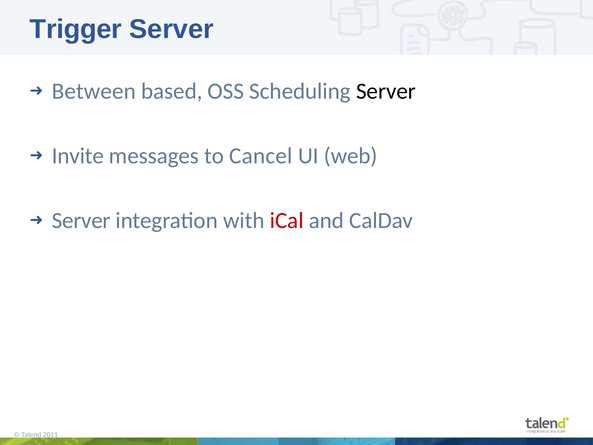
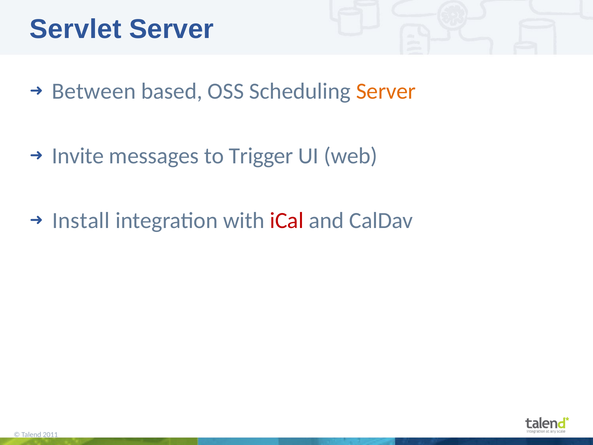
Trigger: Trigger -> Servlet
Server at (386, 91) colour: black -> orange
Cancel: Cancel -> Trigger
Server at (81, 220): Server -> Install
